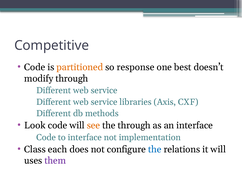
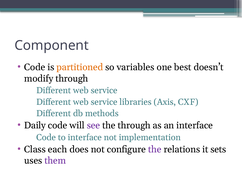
Competitive: Competitive -> Component
response: response -> variables
Look: Look -> Daily
see colour: orange -> purple
the at (155, 149) colour: blue -> purple
it will: will -> sets
